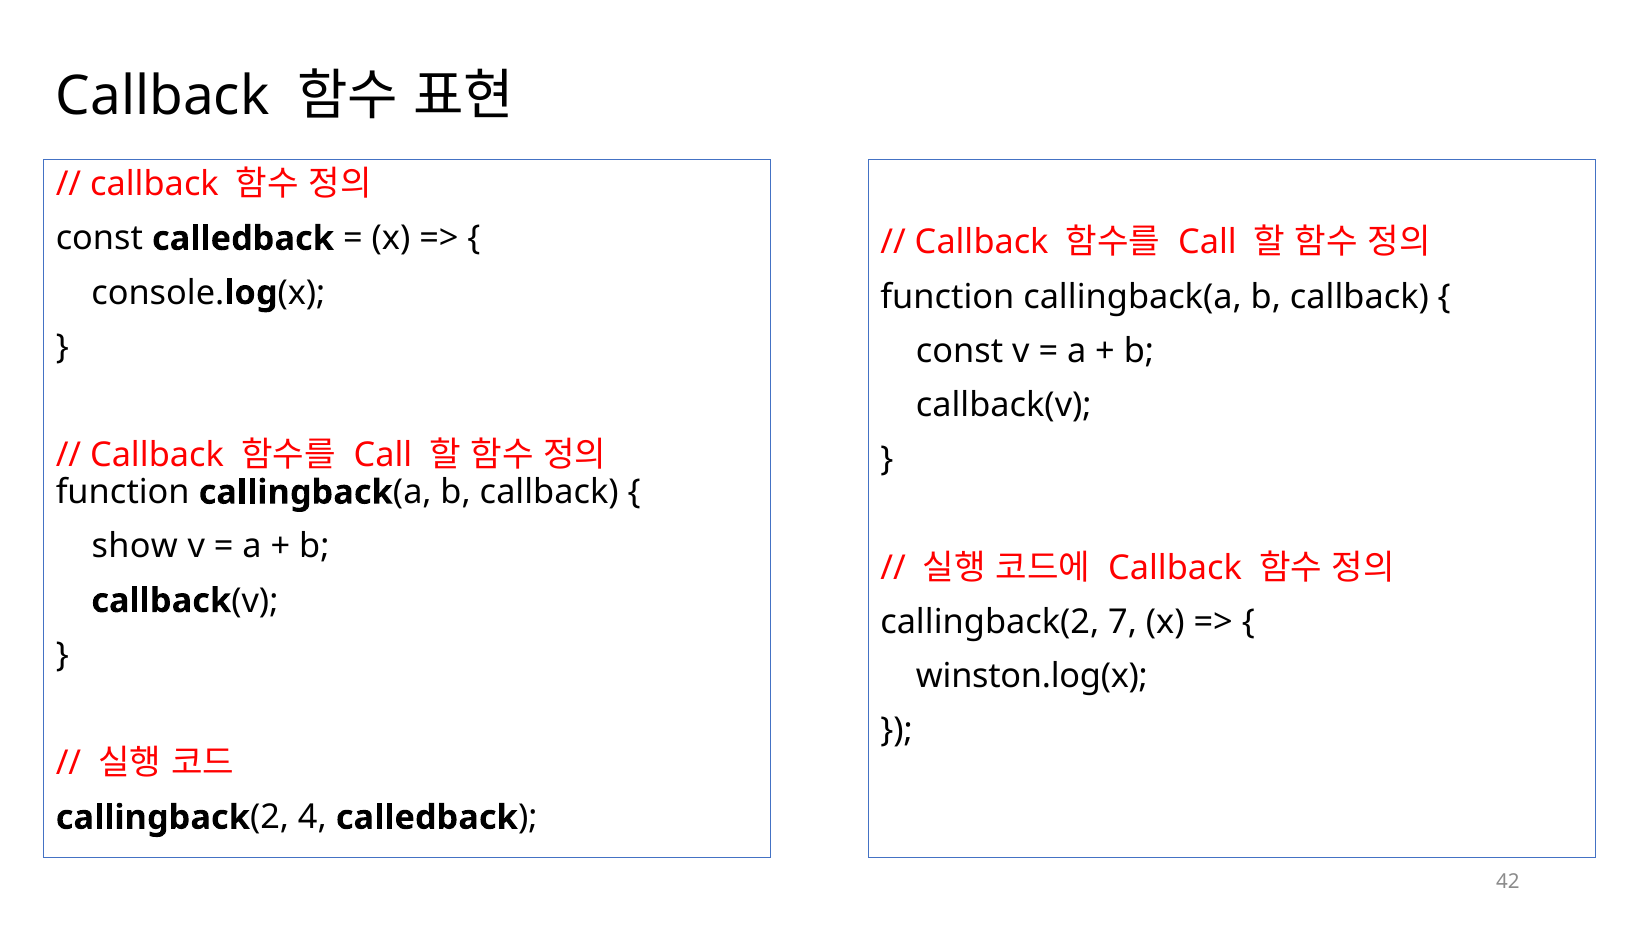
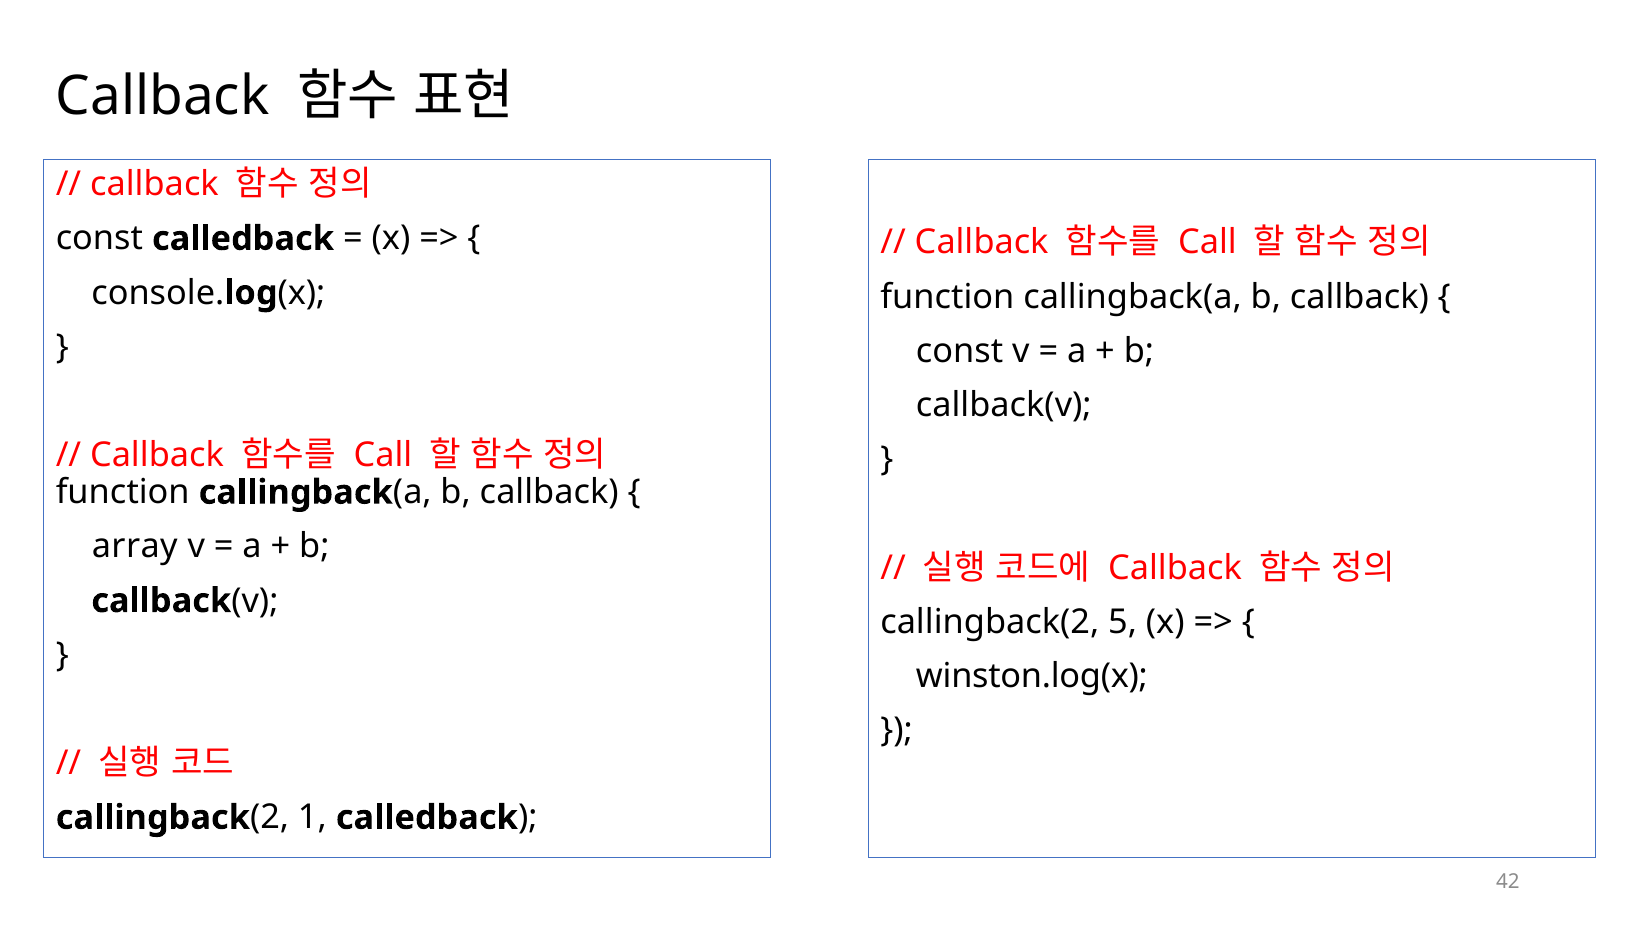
show: show -> array
7: 7 -> 5
4: 4 -> 1
